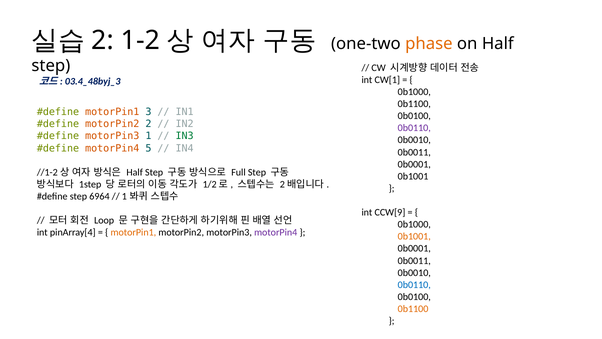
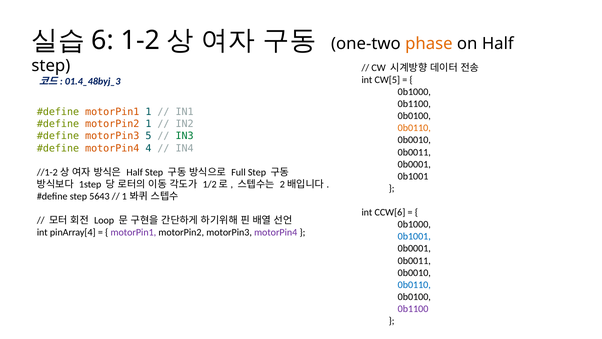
2 at (103, 40): 2 -> 6
CW[1: CW[1 -> CW[5
03.4_48byj_3: 03.4_48byj_3 -> 01.4_48byj_3
motorPin1 3: 3 -> 1
motorPin2 2: 2 -> 1
0b0110 at (414, 128) colour: purple -> orange
motorPin3 1: 1 -> 5
5: 5 -> 4
6964: 6964 -> 5643
CCW[9: CCW[9 -> CCW[6
motorPin1 at (133, 232) colour: orange -> purple
0b1001 at (414, 236) colour: orange -> blue
0b1100 at (413, 309) colour: orange -> purple
